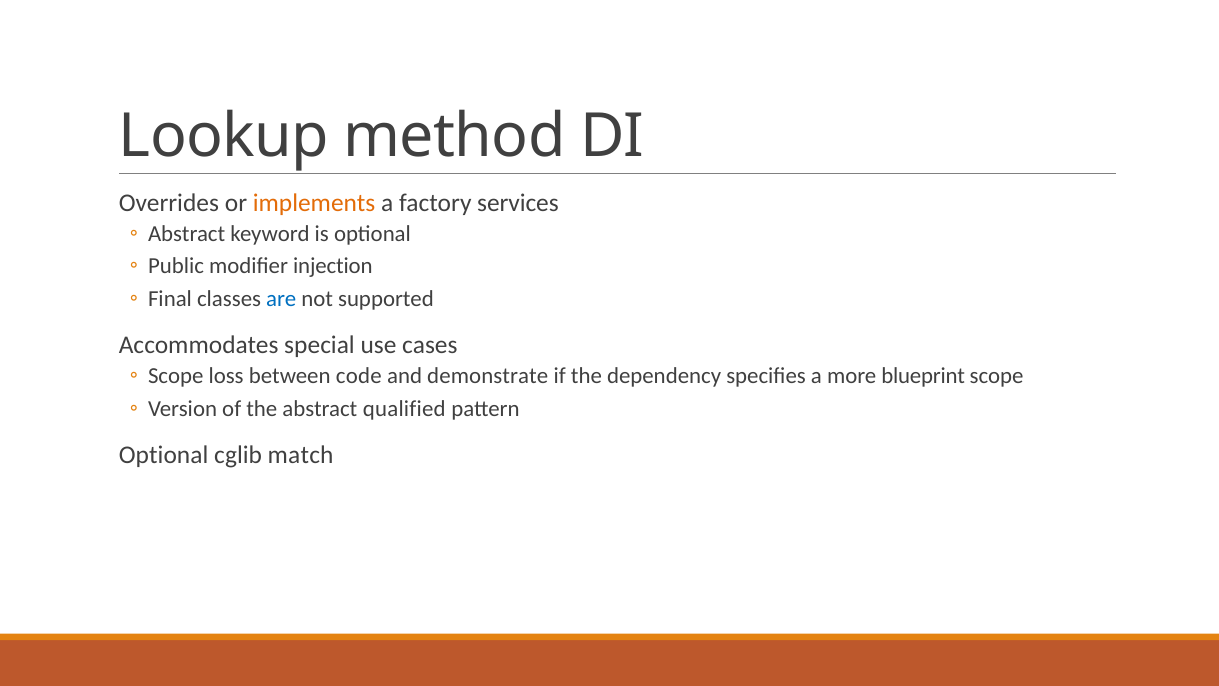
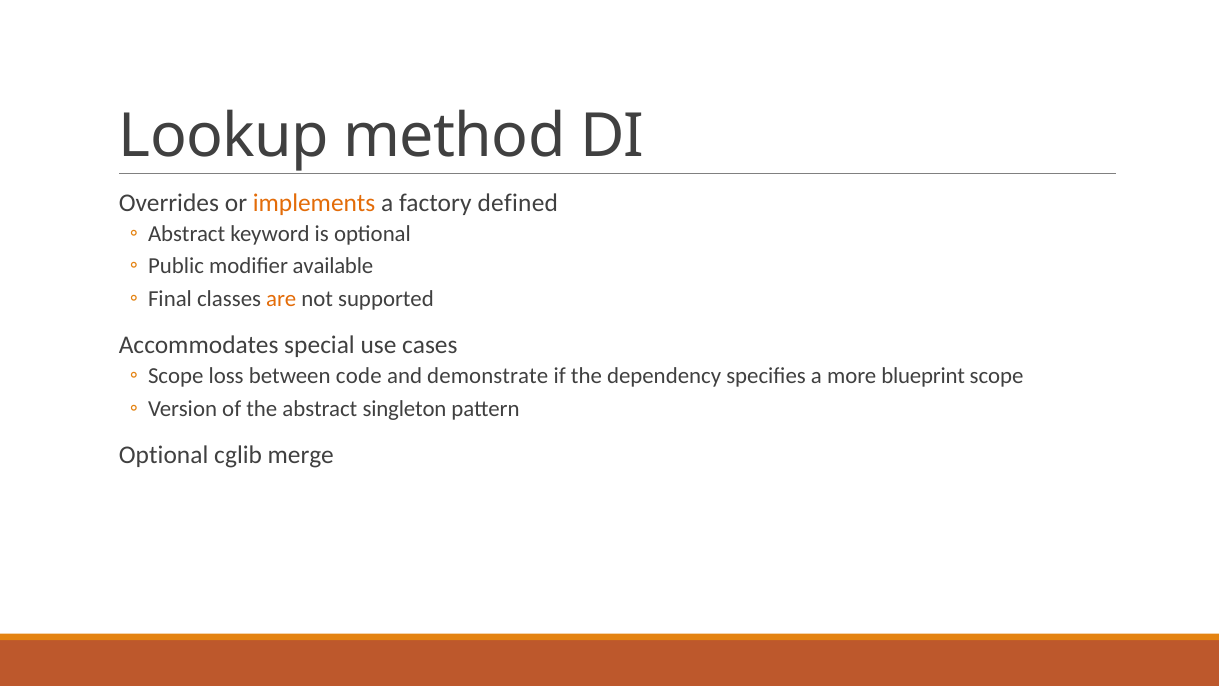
services: services -> defined
injection: injection -> available
are colour: blue -> orange
qualified: qualified -> singleton
match: match -> merge
